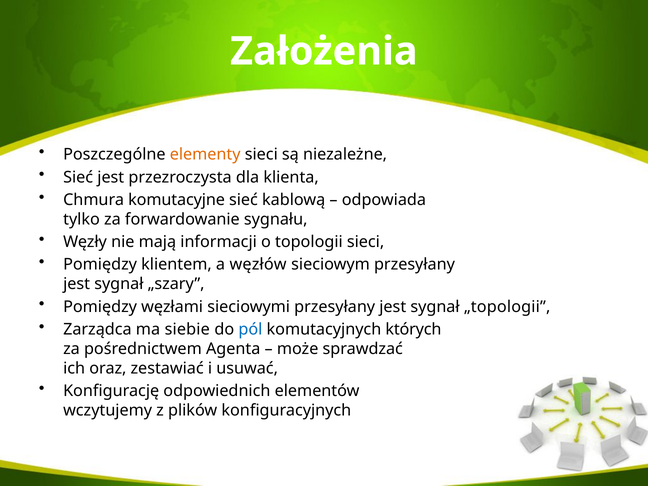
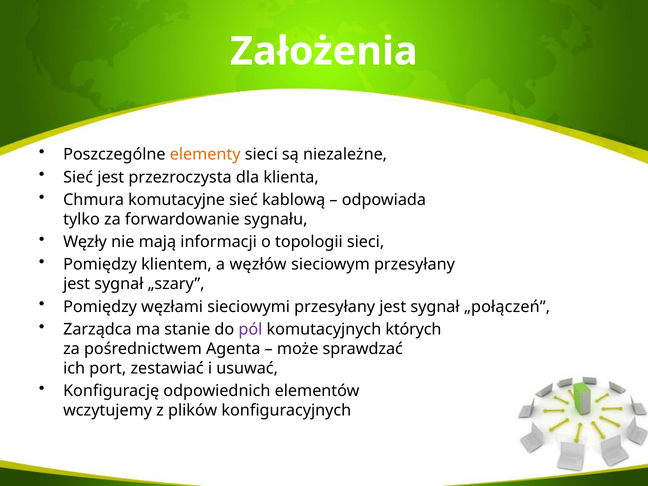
„topologii: „topologii -> „połączeń
siebie: siebie -> stanie
pól colour: blue -> purple
oraz: oraz -> port
